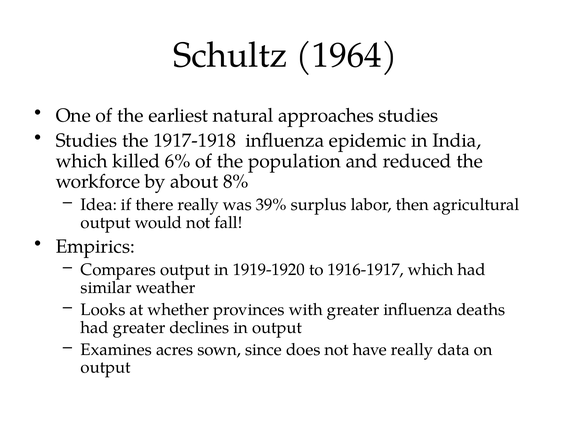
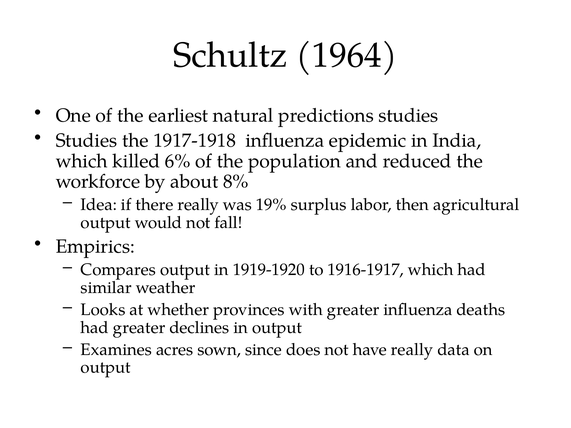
approaches: approaches -> predictions
39%: 39% -> 19%
